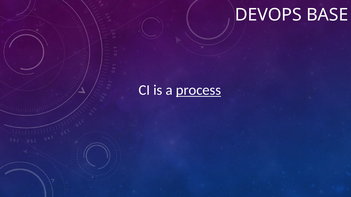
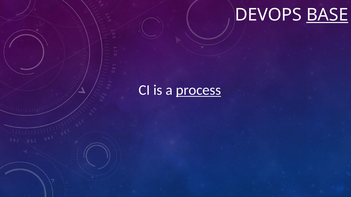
BASE underline: none -> present
